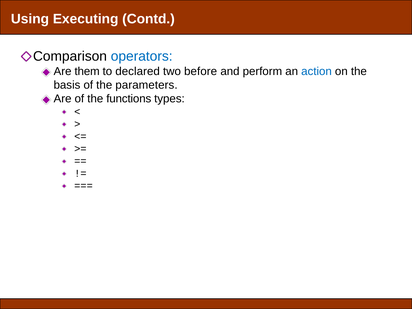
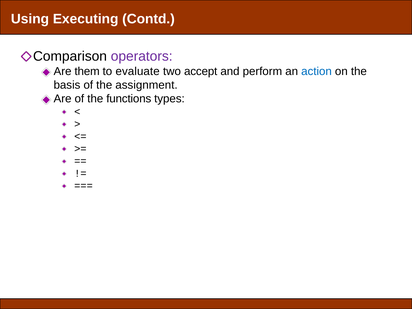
operators colour: blue -> purple
declared: declared -> evaluate
before: before -> accept
parameters: parameters -> assignment
